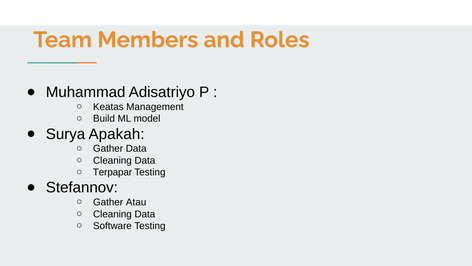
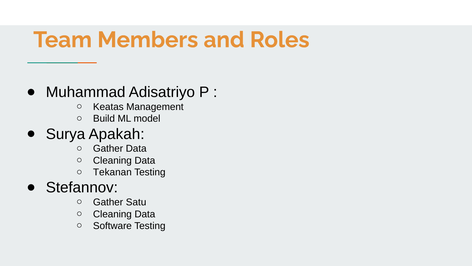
Terpapar: Terpapar -> Tekanan
Atau: Atau -> Satu
